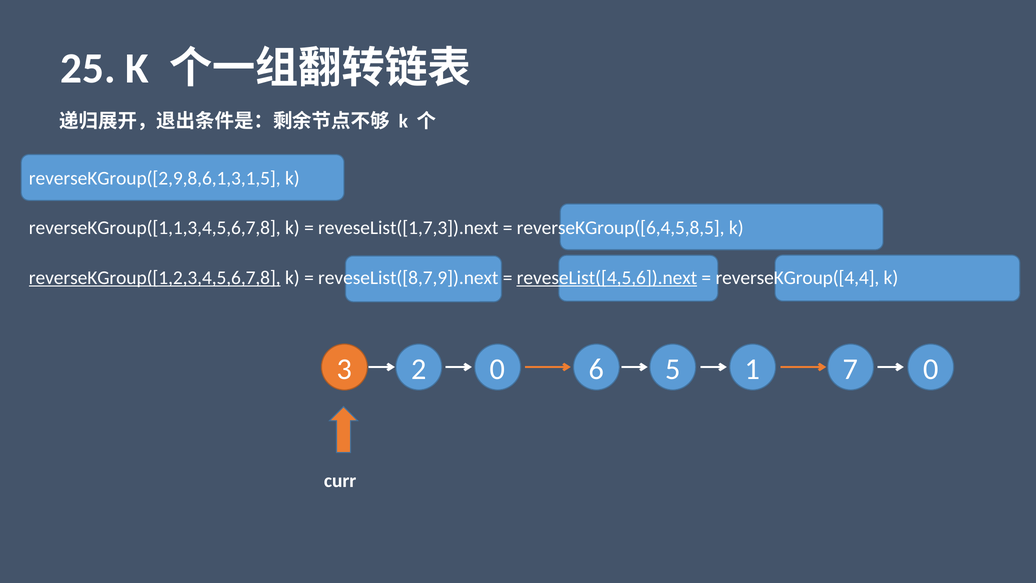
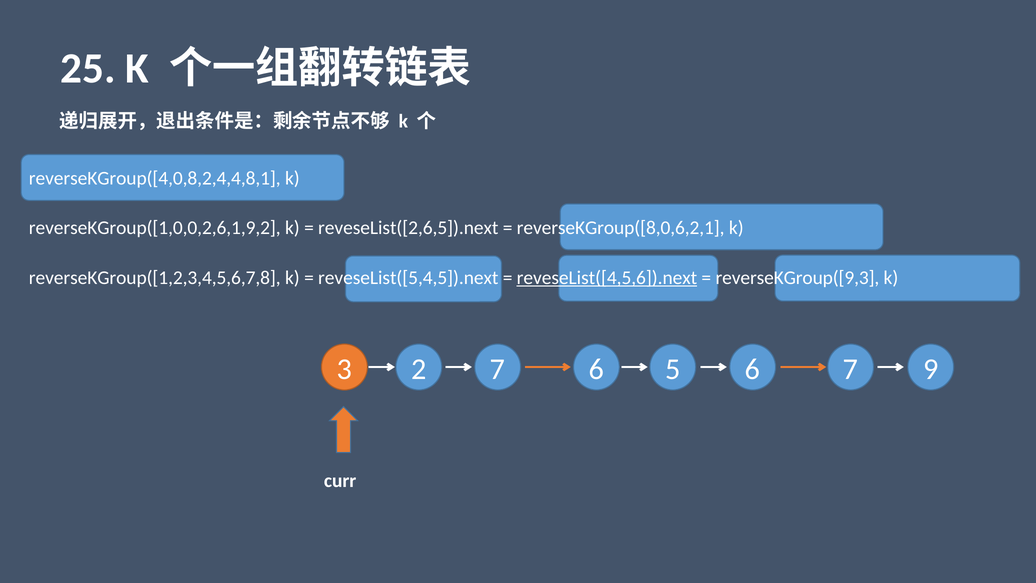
reverseKGroup([2,9,8,6,1,3,1,5: reverseKGroup([2,9,8,6,1,3,1,5 -> reverseKGroup([4,0,8,2,4,4,8,1
reverseKGroup([1,1,3,4,5,6,7,8: reverseKGroup([1,1,3,4,5,6,7,8 -> reverseKGroup([1,0,0,2,6,1,9,2
reveseList([1,7,3]).next: reveseList([1,7,3]).next -> reveseList([2,6,5]).next
reverseKGroup([6,4,5,8,5: reverseKGroup([6,4,5,8,5 -> reverseKGroup([8,0,6,2,1
reverseKGroup([1,2,3,4,5,6,7,8 underline: present -> none
reveseList([8,7,9]).next: reveseList([8,7,9]).next -> reveseList([5,4,5]).next
reverseKGroup([4,4: reverseKGroup([4,4 -> reverseKGroup([9,3
2 0: 0 -> 7
5 1: 1 -> 6
7 0: 0 -> 9
